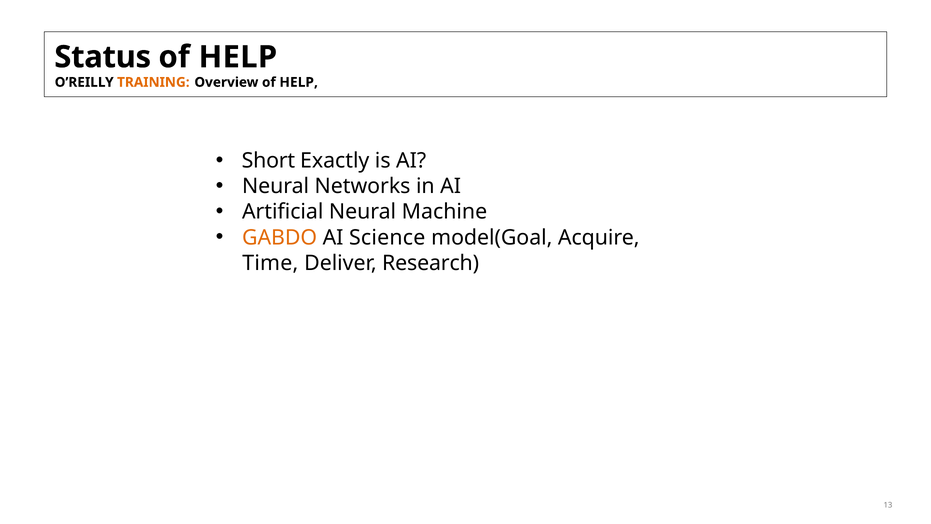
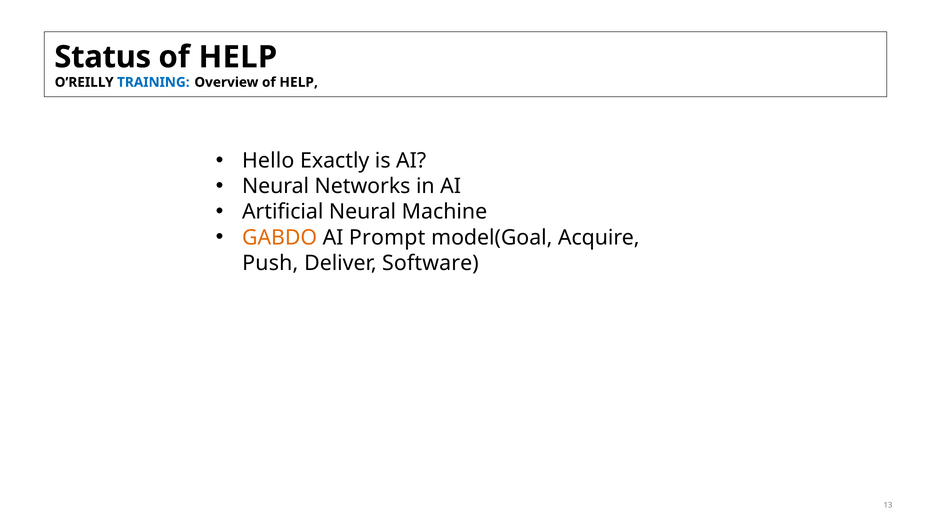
TRAINING colour: orange -> blue
Short: Short -> Hello
Science: Science -> Prompt
Time: Time -> Push
Research: Research -> Software
